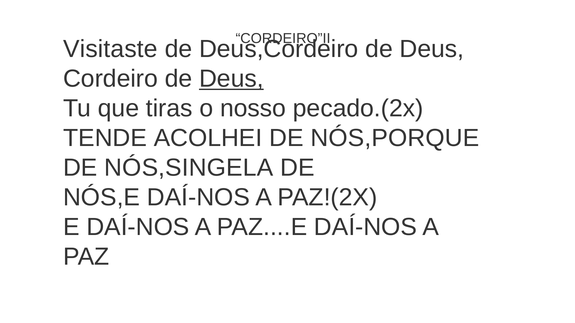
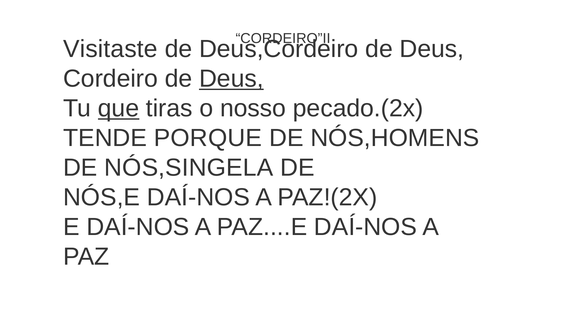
que underline: none -> present
ACOLHEI: ACOLHEI -> PORQUE
NÓS,PORQUE: NÓS,PORQUE -> NÓS,HOMENS
